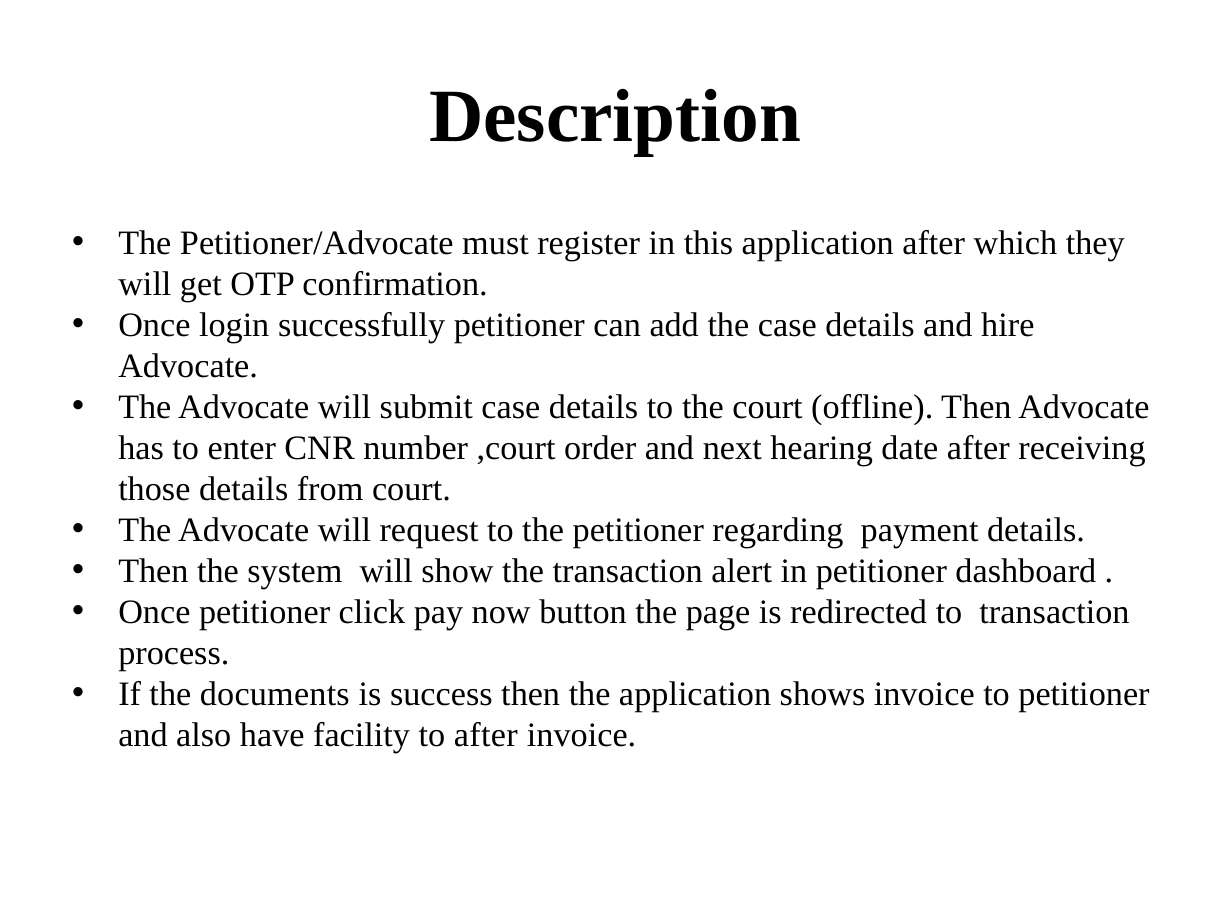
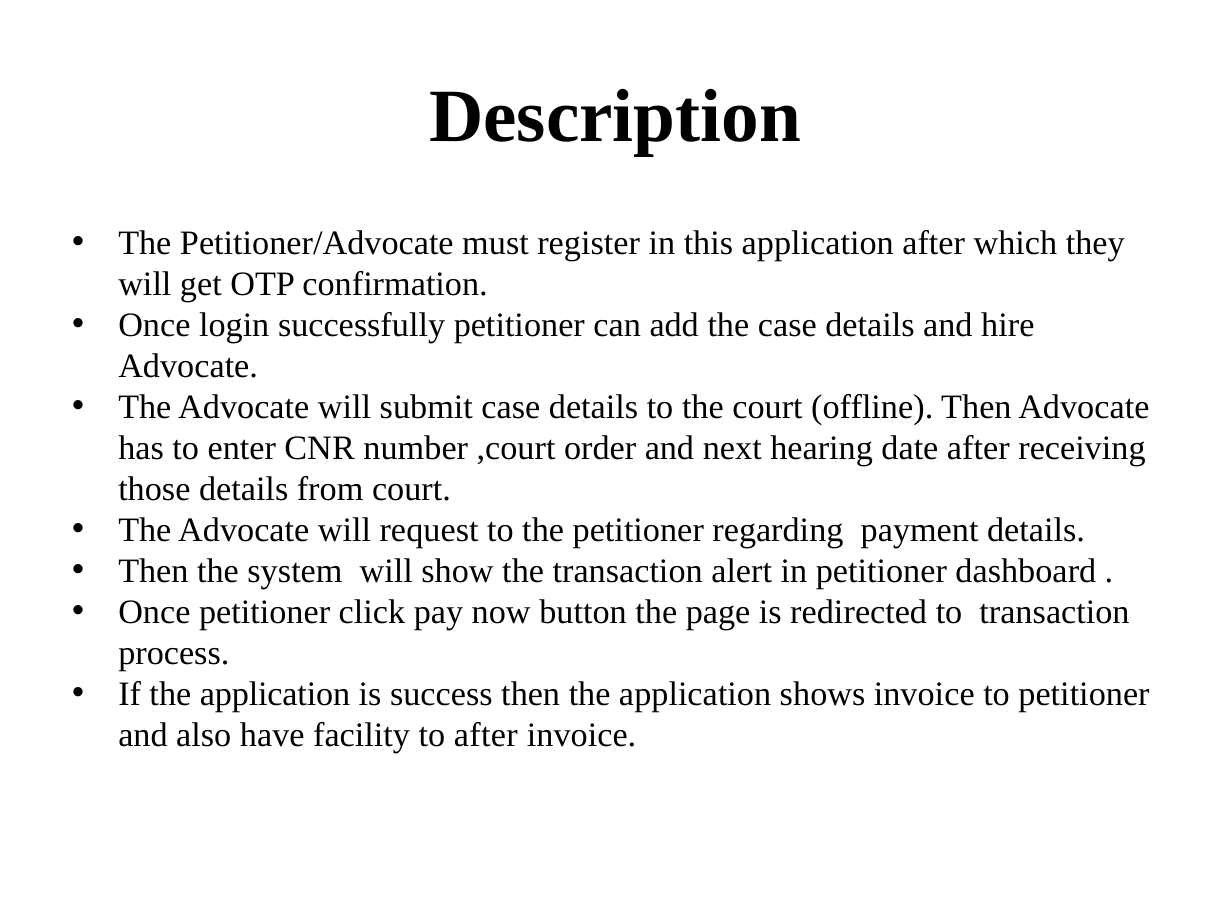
If the documents: documents -> application
